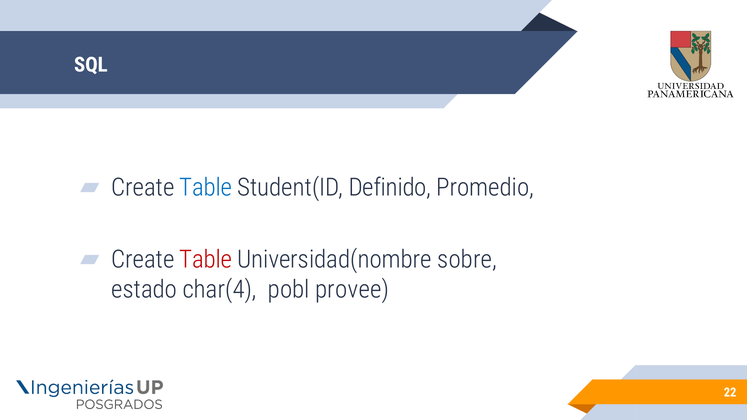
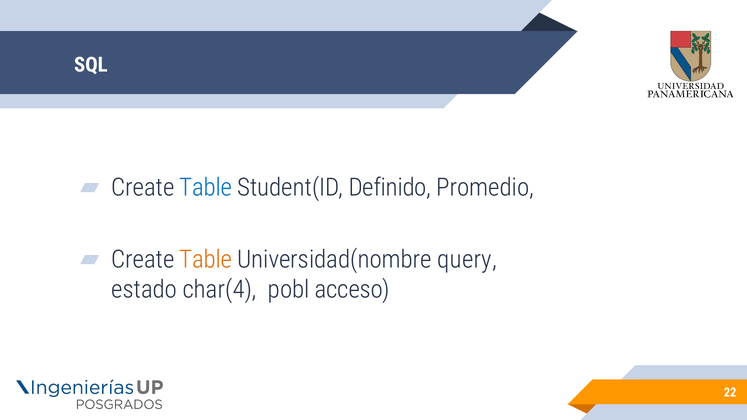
Table at (206, 260) colour: red -> orange
sobre: sobre -> query
provee: provee -> acceso
